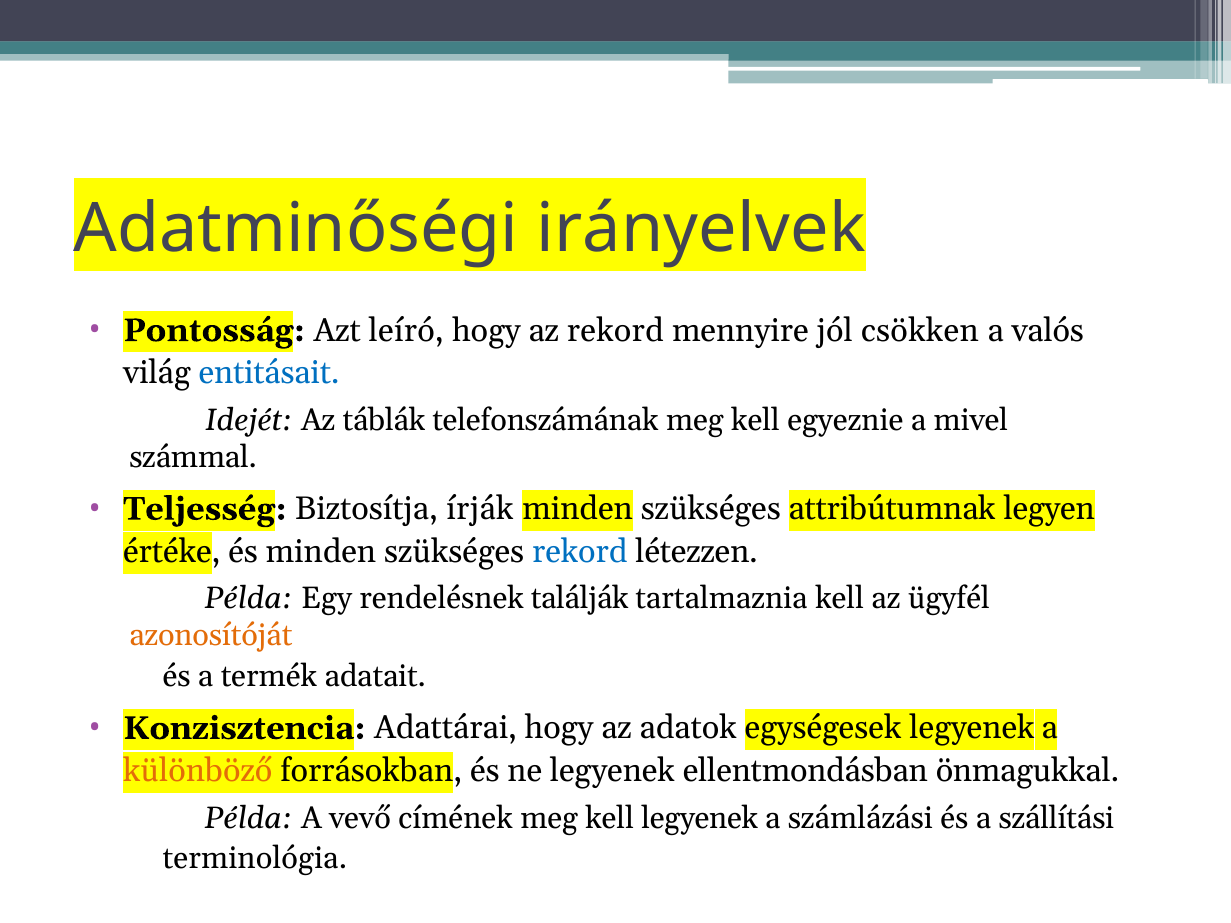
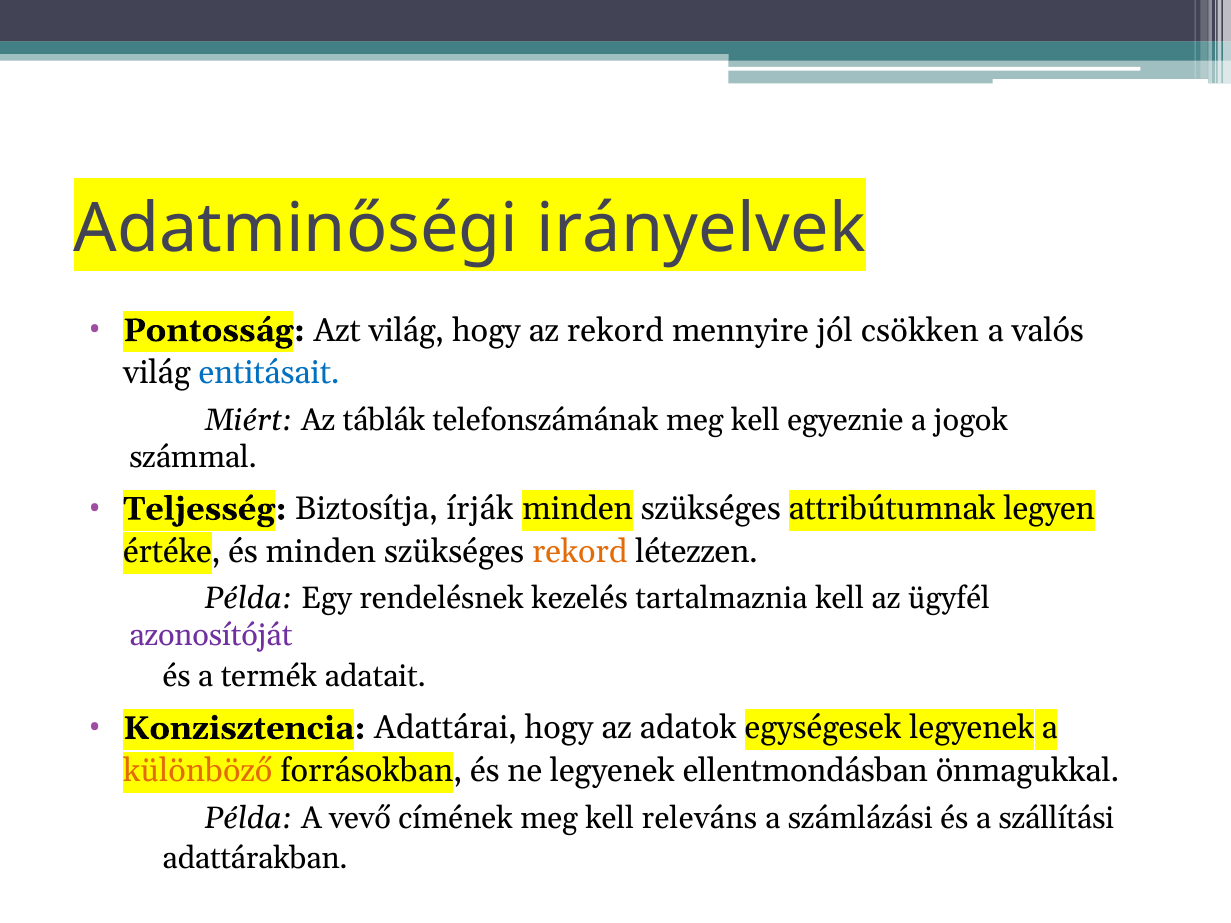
Azt leíró: leíró -> világ
Idejét: Idejét -> Miért
mivel: mivel -> jogok
rekord at (580, 552) colour: blue -> orange
találják: találják -> kezelés
azonosítóját colour: orange -> purple
kell legyenek: legyenek -> releváns
terminológia: terminológia -> adattárakban
